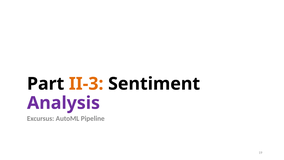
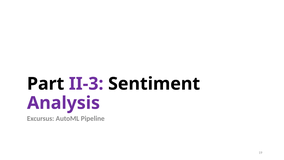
II-3 colour: orange -> purple
